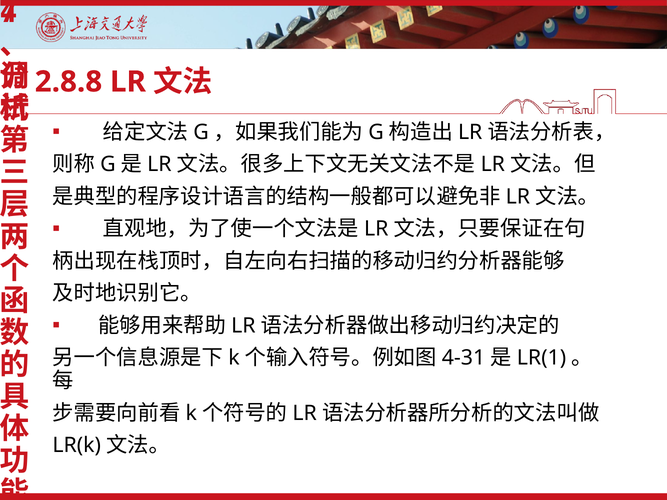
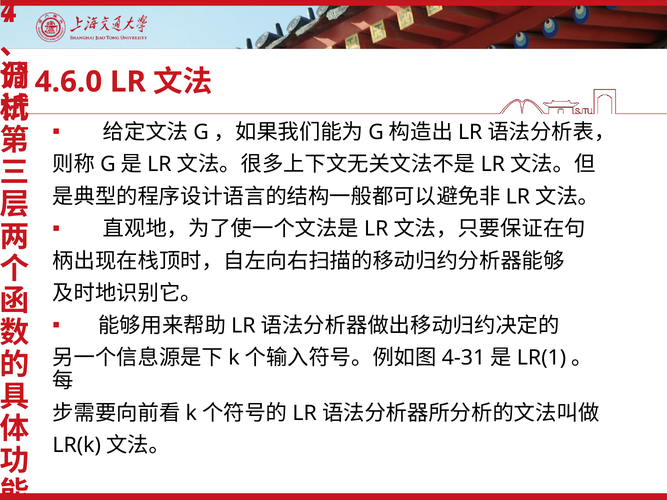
2.8.8: 2.8.8 -> 4.6.0
